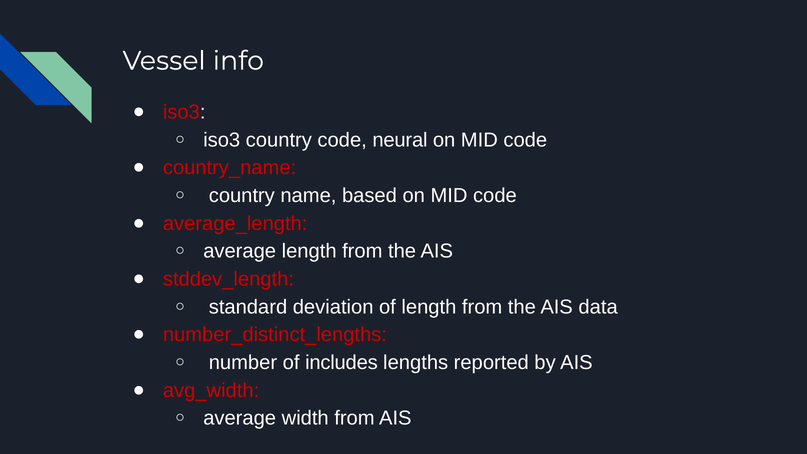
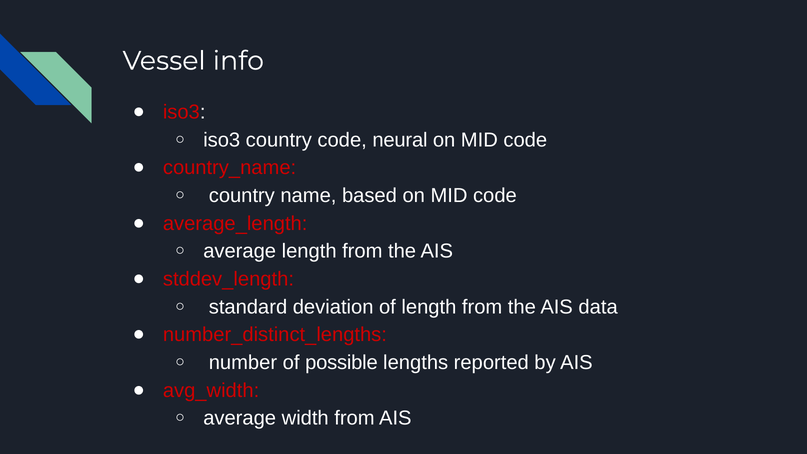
includes: includes -> possible
